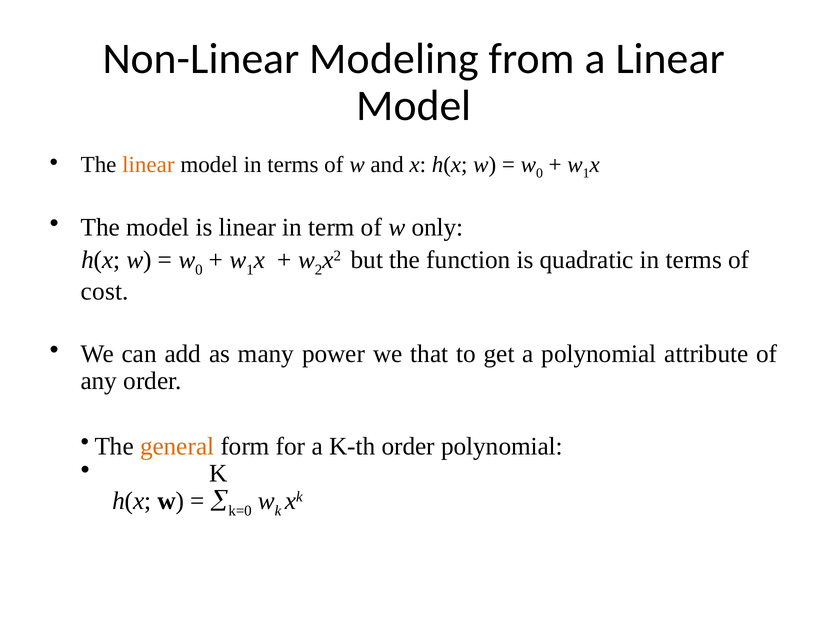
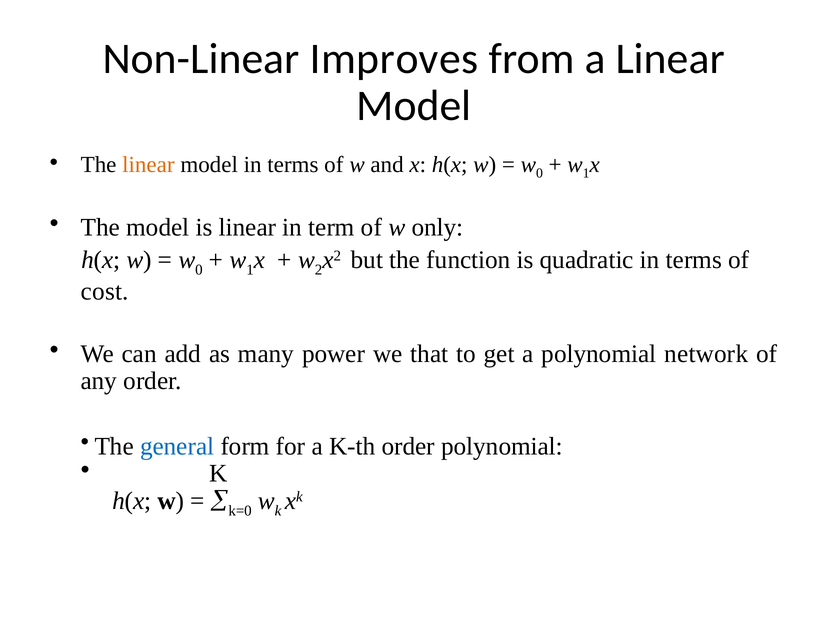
Modeling: Modeling -> Improves
attribute: attribute -> network
general colour: orange -> blue
